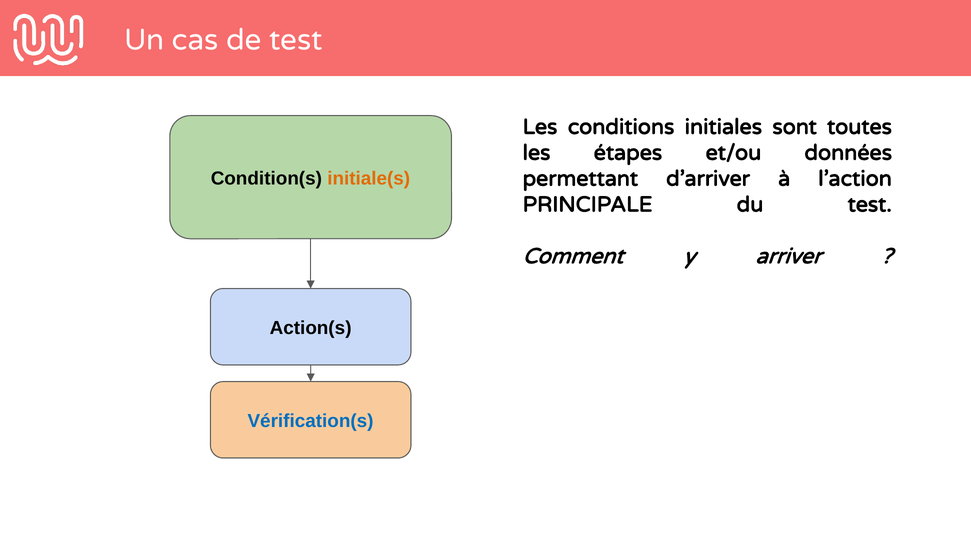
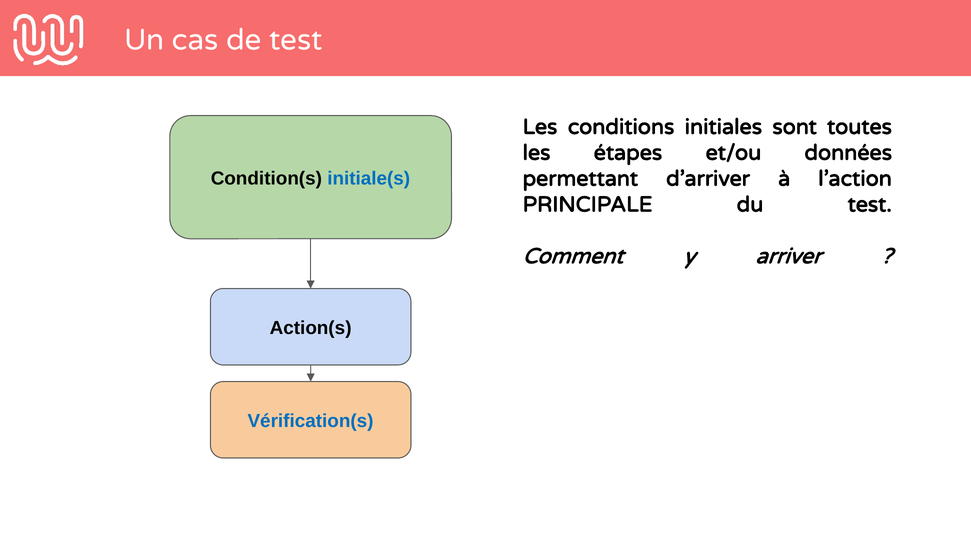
initiale(s colour: orange -> blue
